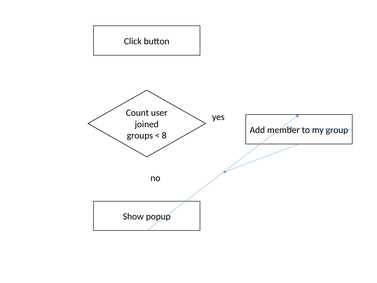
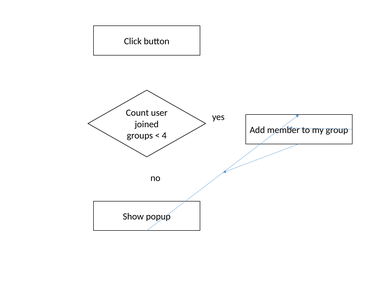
8: 8 -> 4
